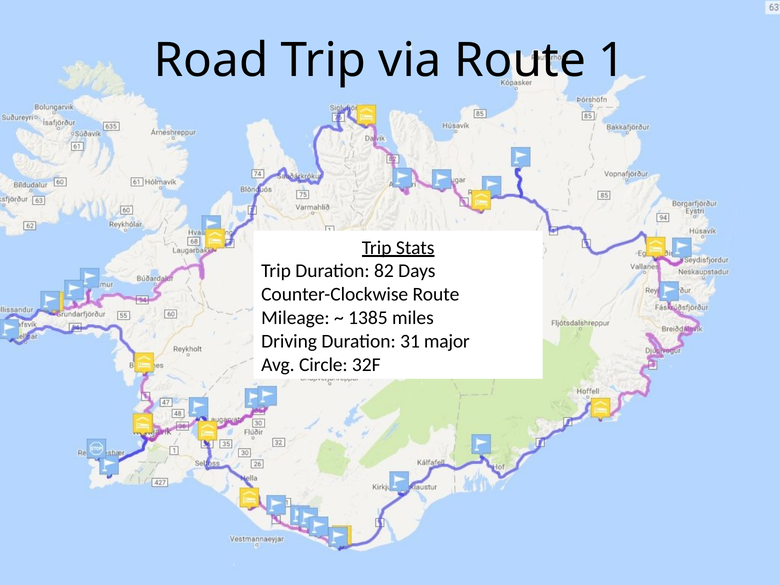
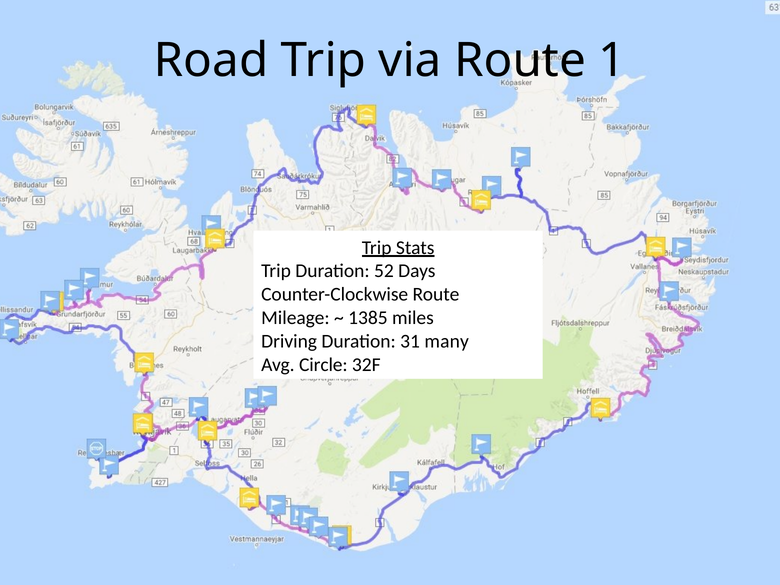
82: 82 -> 52
major: major -> many
